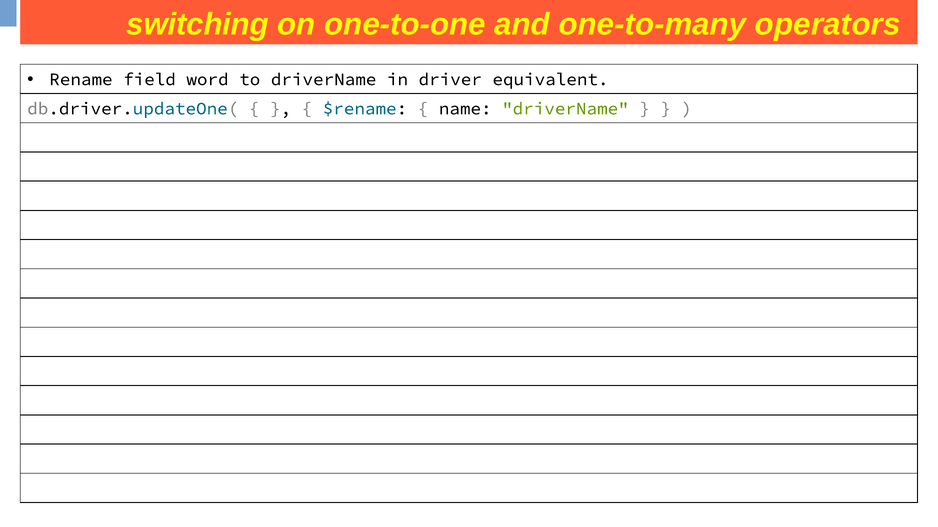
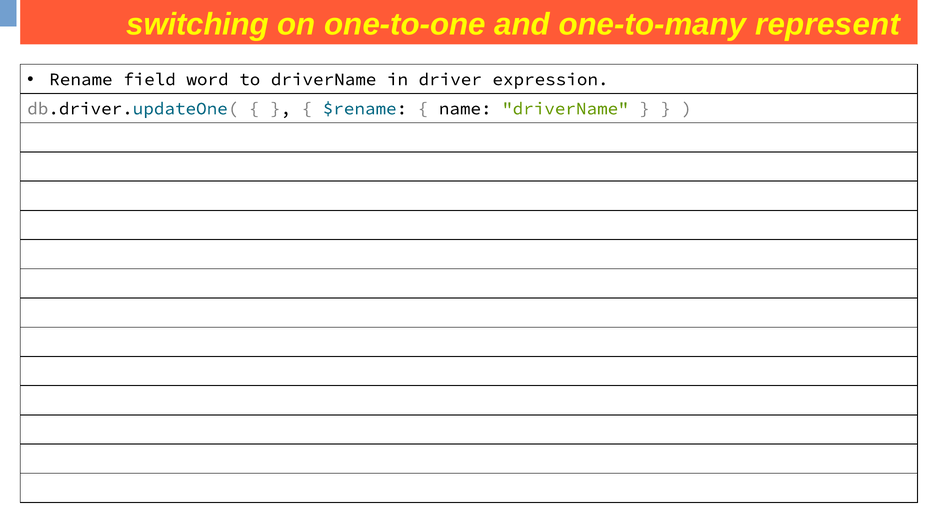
operators: operators -> represent
equivalent: equivalent -> expression
